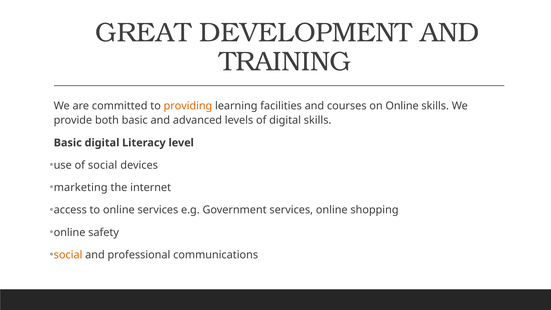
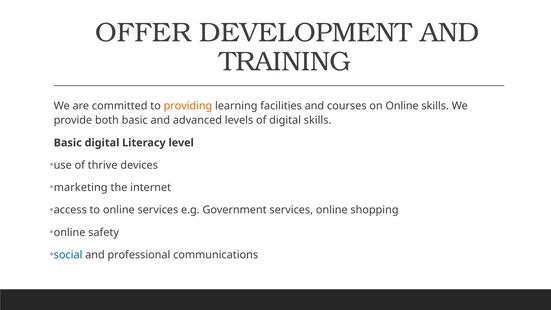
GREAT: GREAT -> OFFER
of social: social -> thrive
social at (68, 255) colour: orange -> blue
